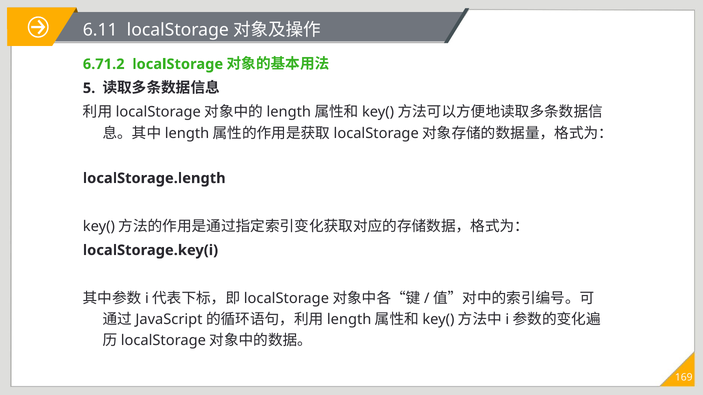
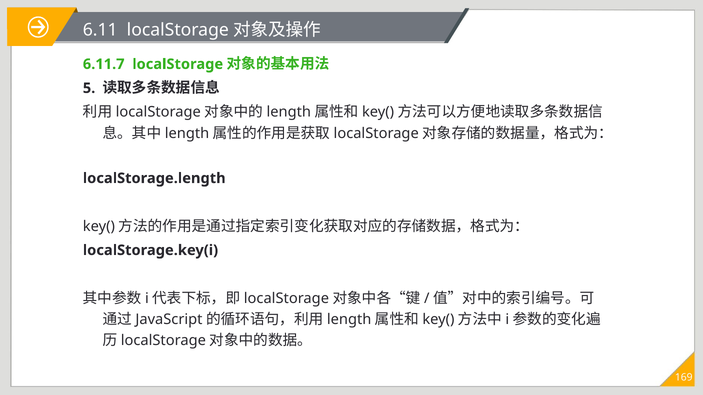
6.71.2: 6.71.2 -> 6.11.7
